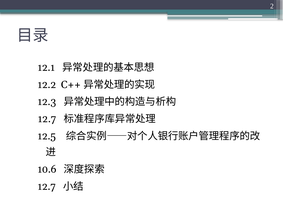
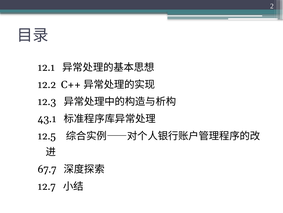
12.7 at (47, 119): 12.7 -> 43.1
10.6: 10.6 -> 67.7
